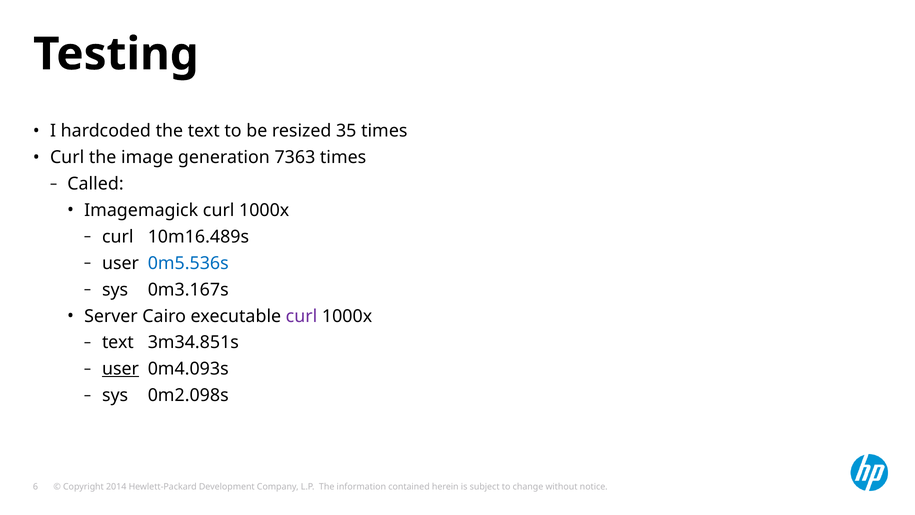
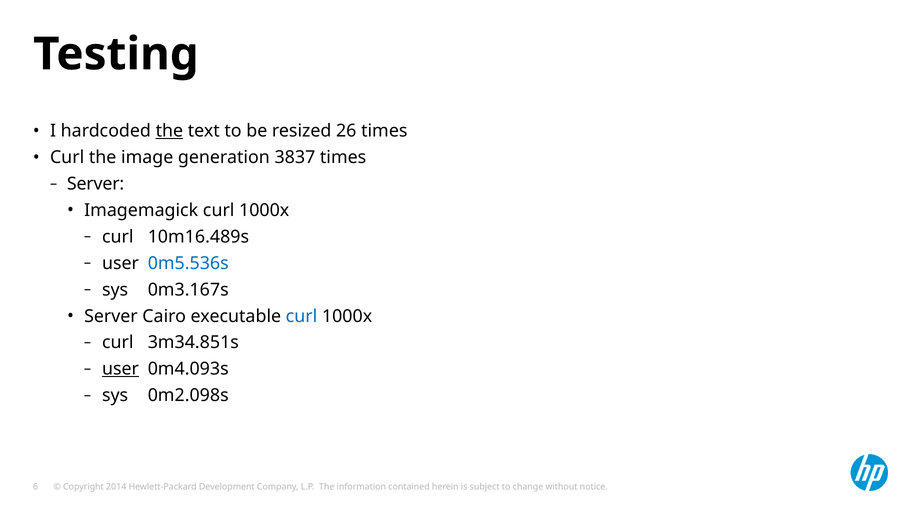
the at (169, 131) underline: none -> present
35: 35 -> 26
7363: 7363 -> 3837
Called at (95, 184): Called -> Server
curl at (301, 316) colour: purple -> blue
text at (118, 342): text -> curl
